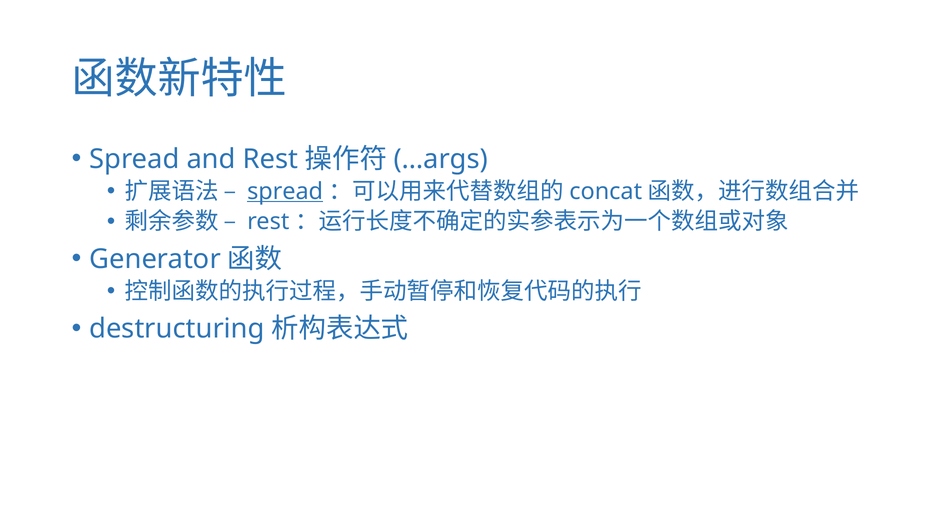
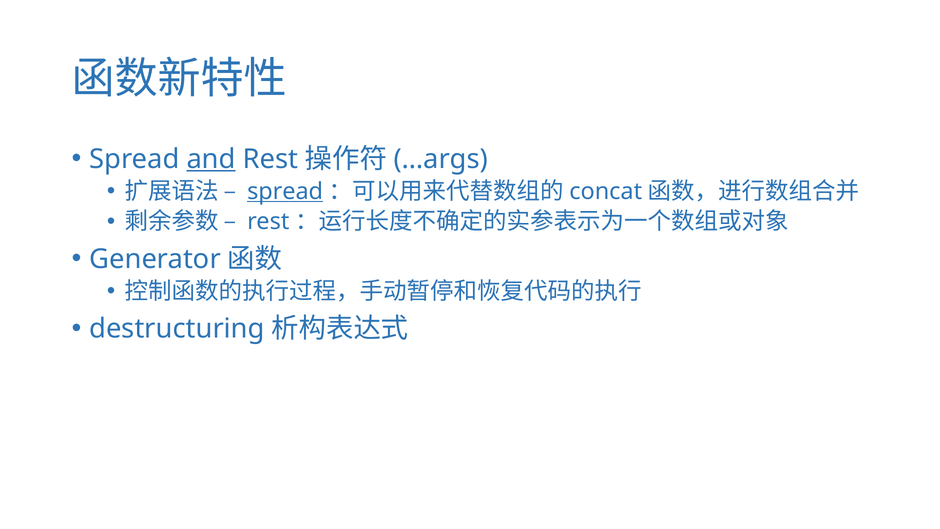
and underline: none -> present
